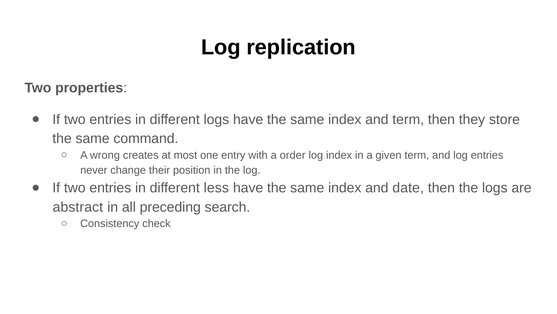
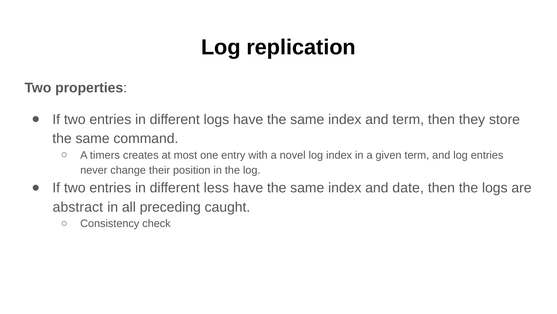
wrong: wrong -> timers
order: order -> novel
search: search -> caught
